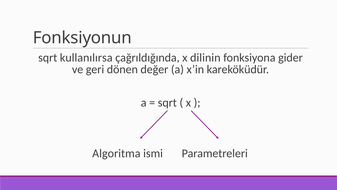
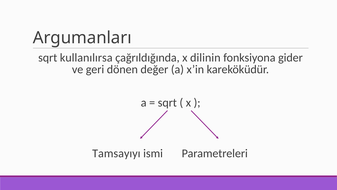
Fonksiyonun: Fonksiyonun -> Argumanları
Algoritma: Algoritma -> Tamsayıyı
